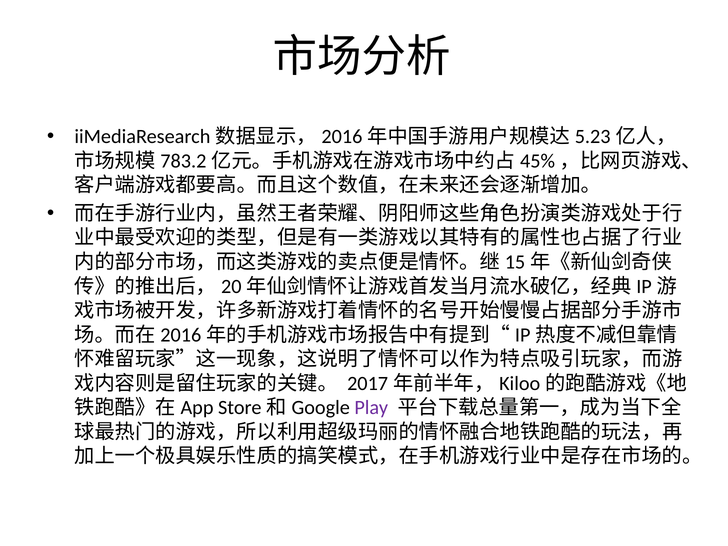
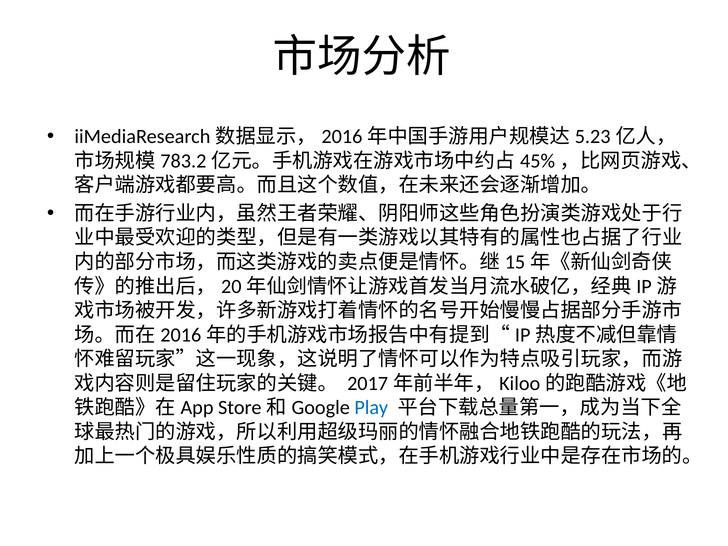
Play colour: purple -> blue
